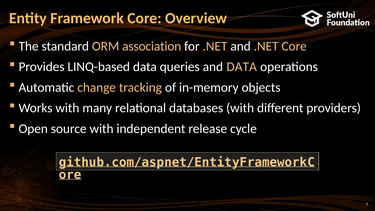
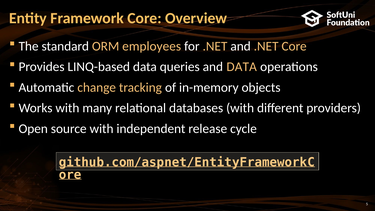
association: association -> employees
